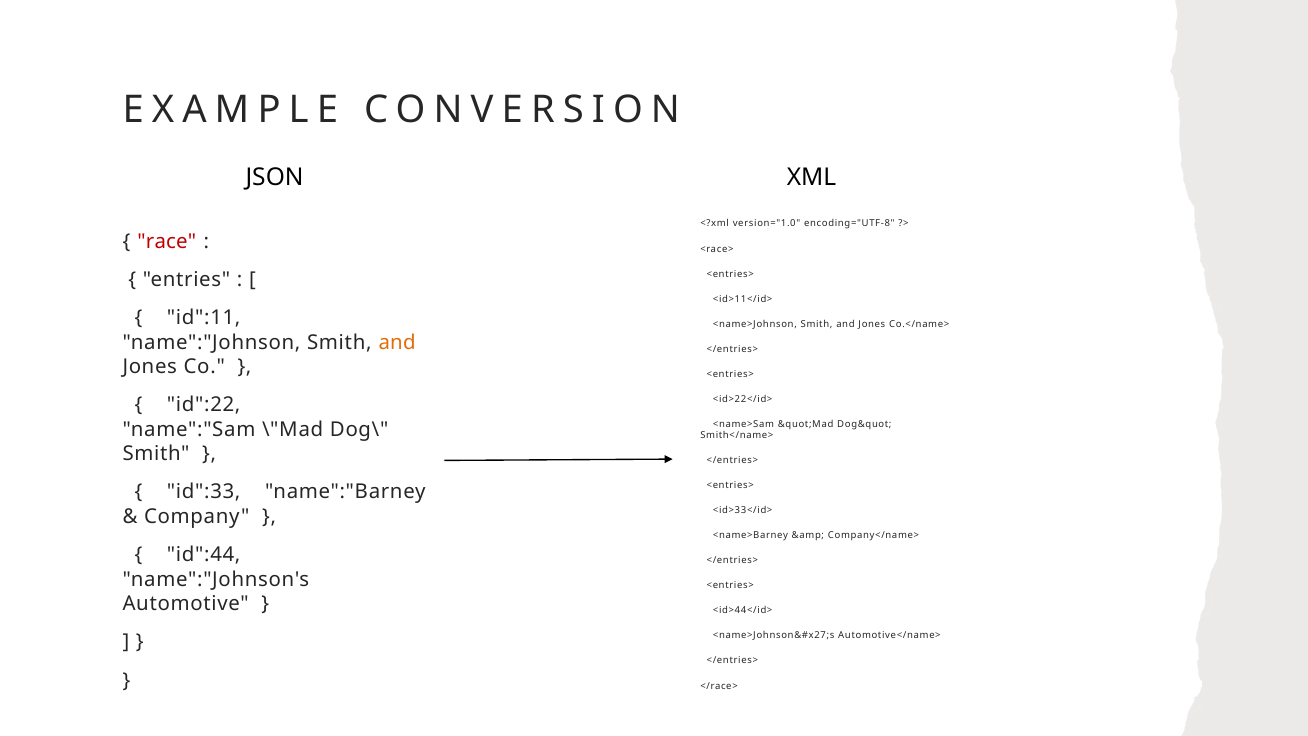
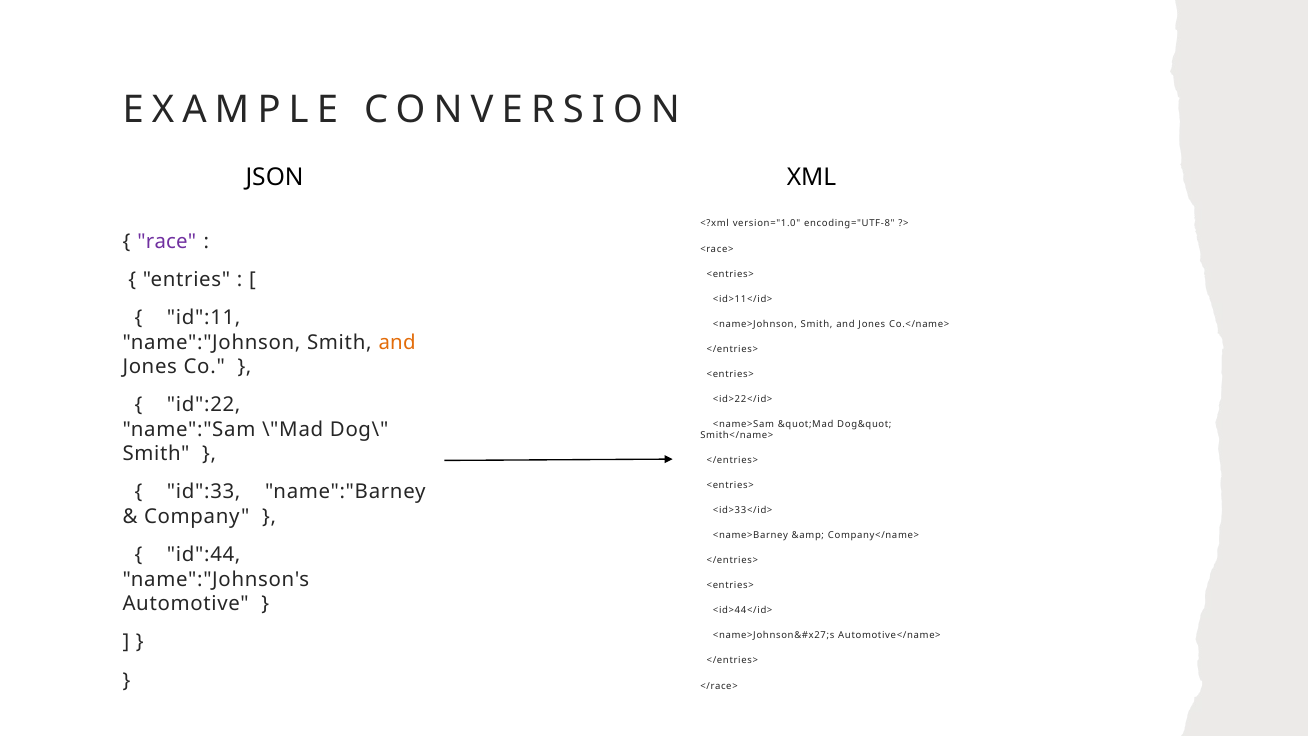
race colour: red -> purple
